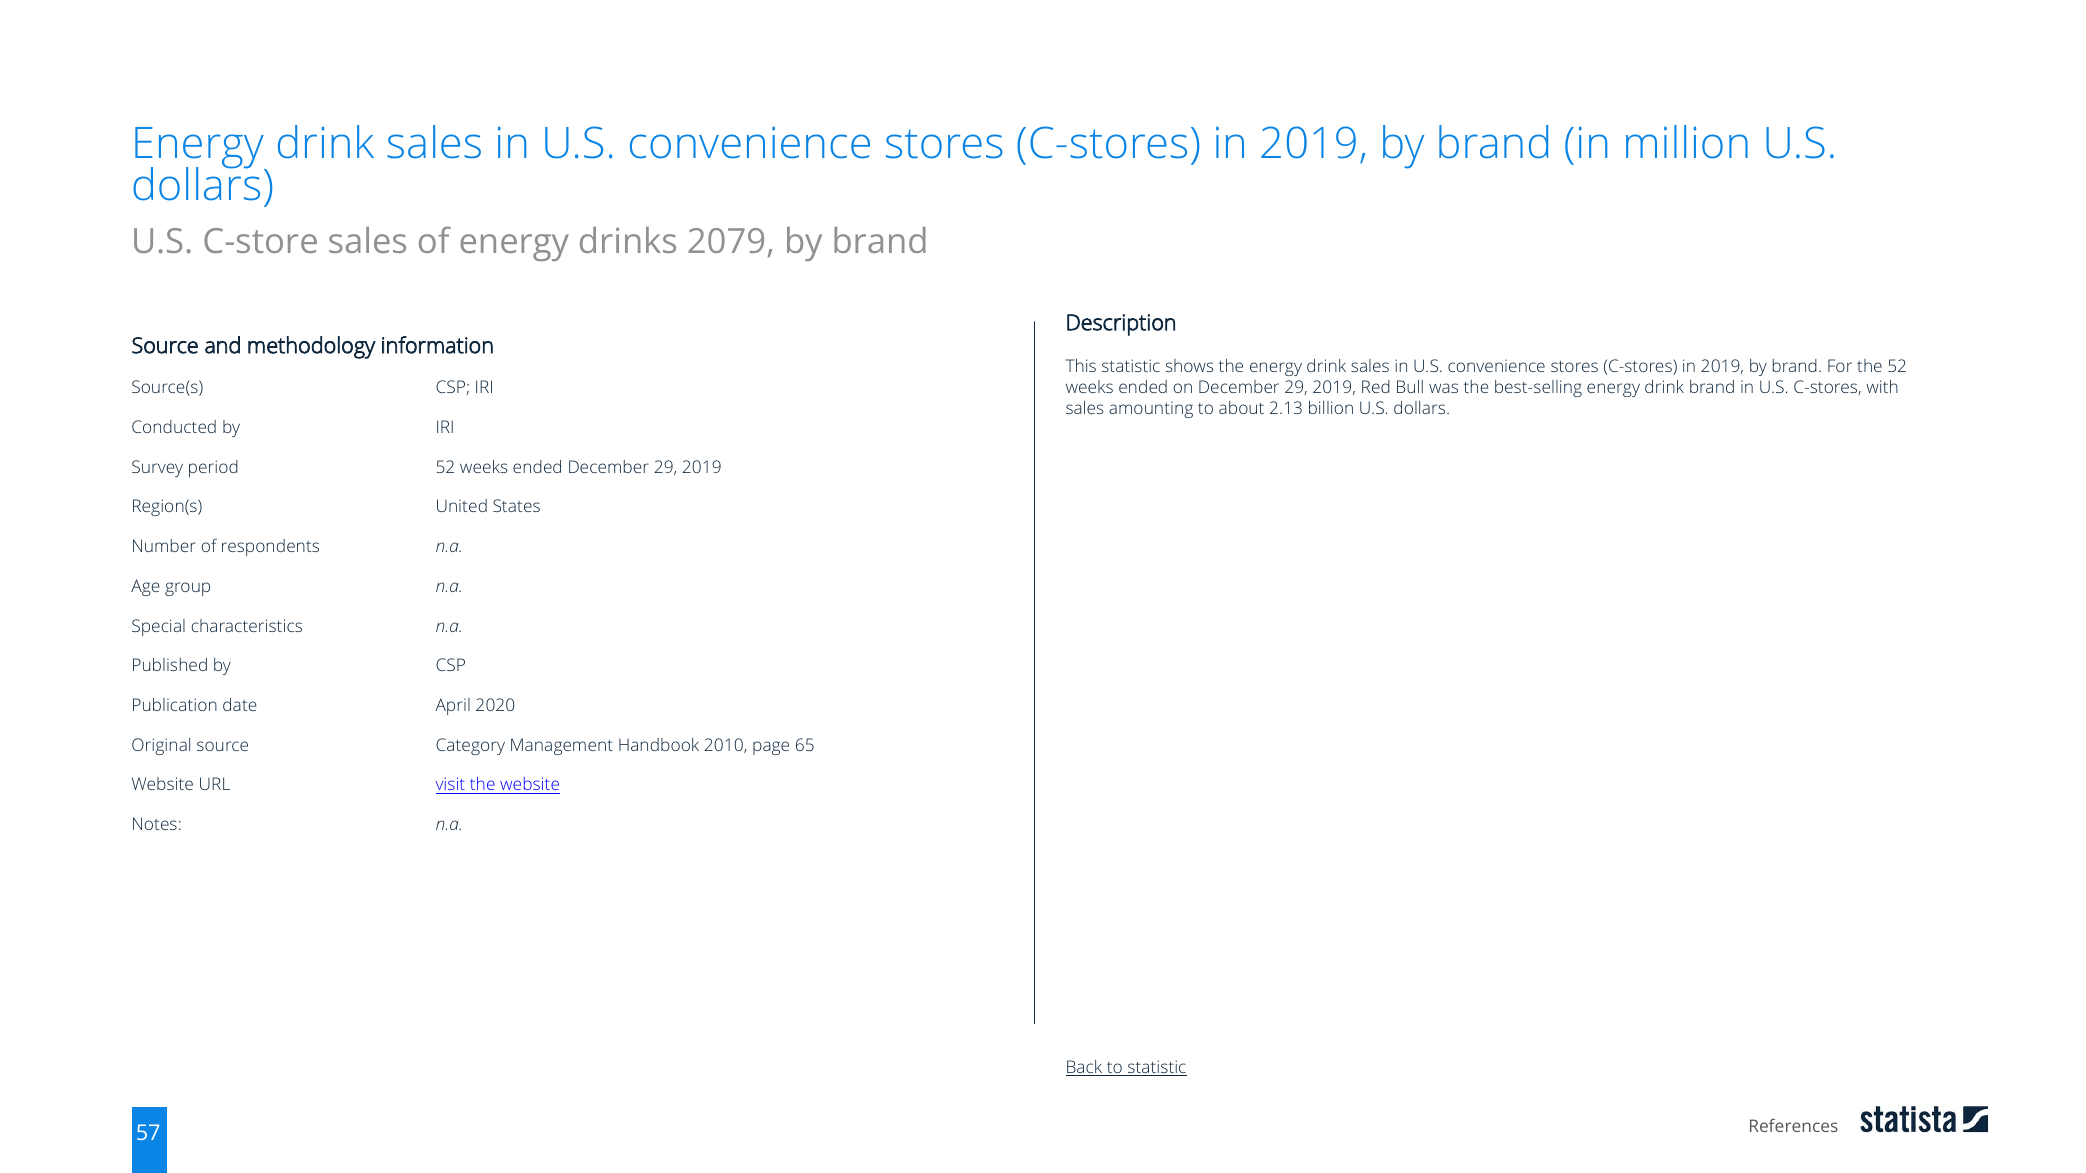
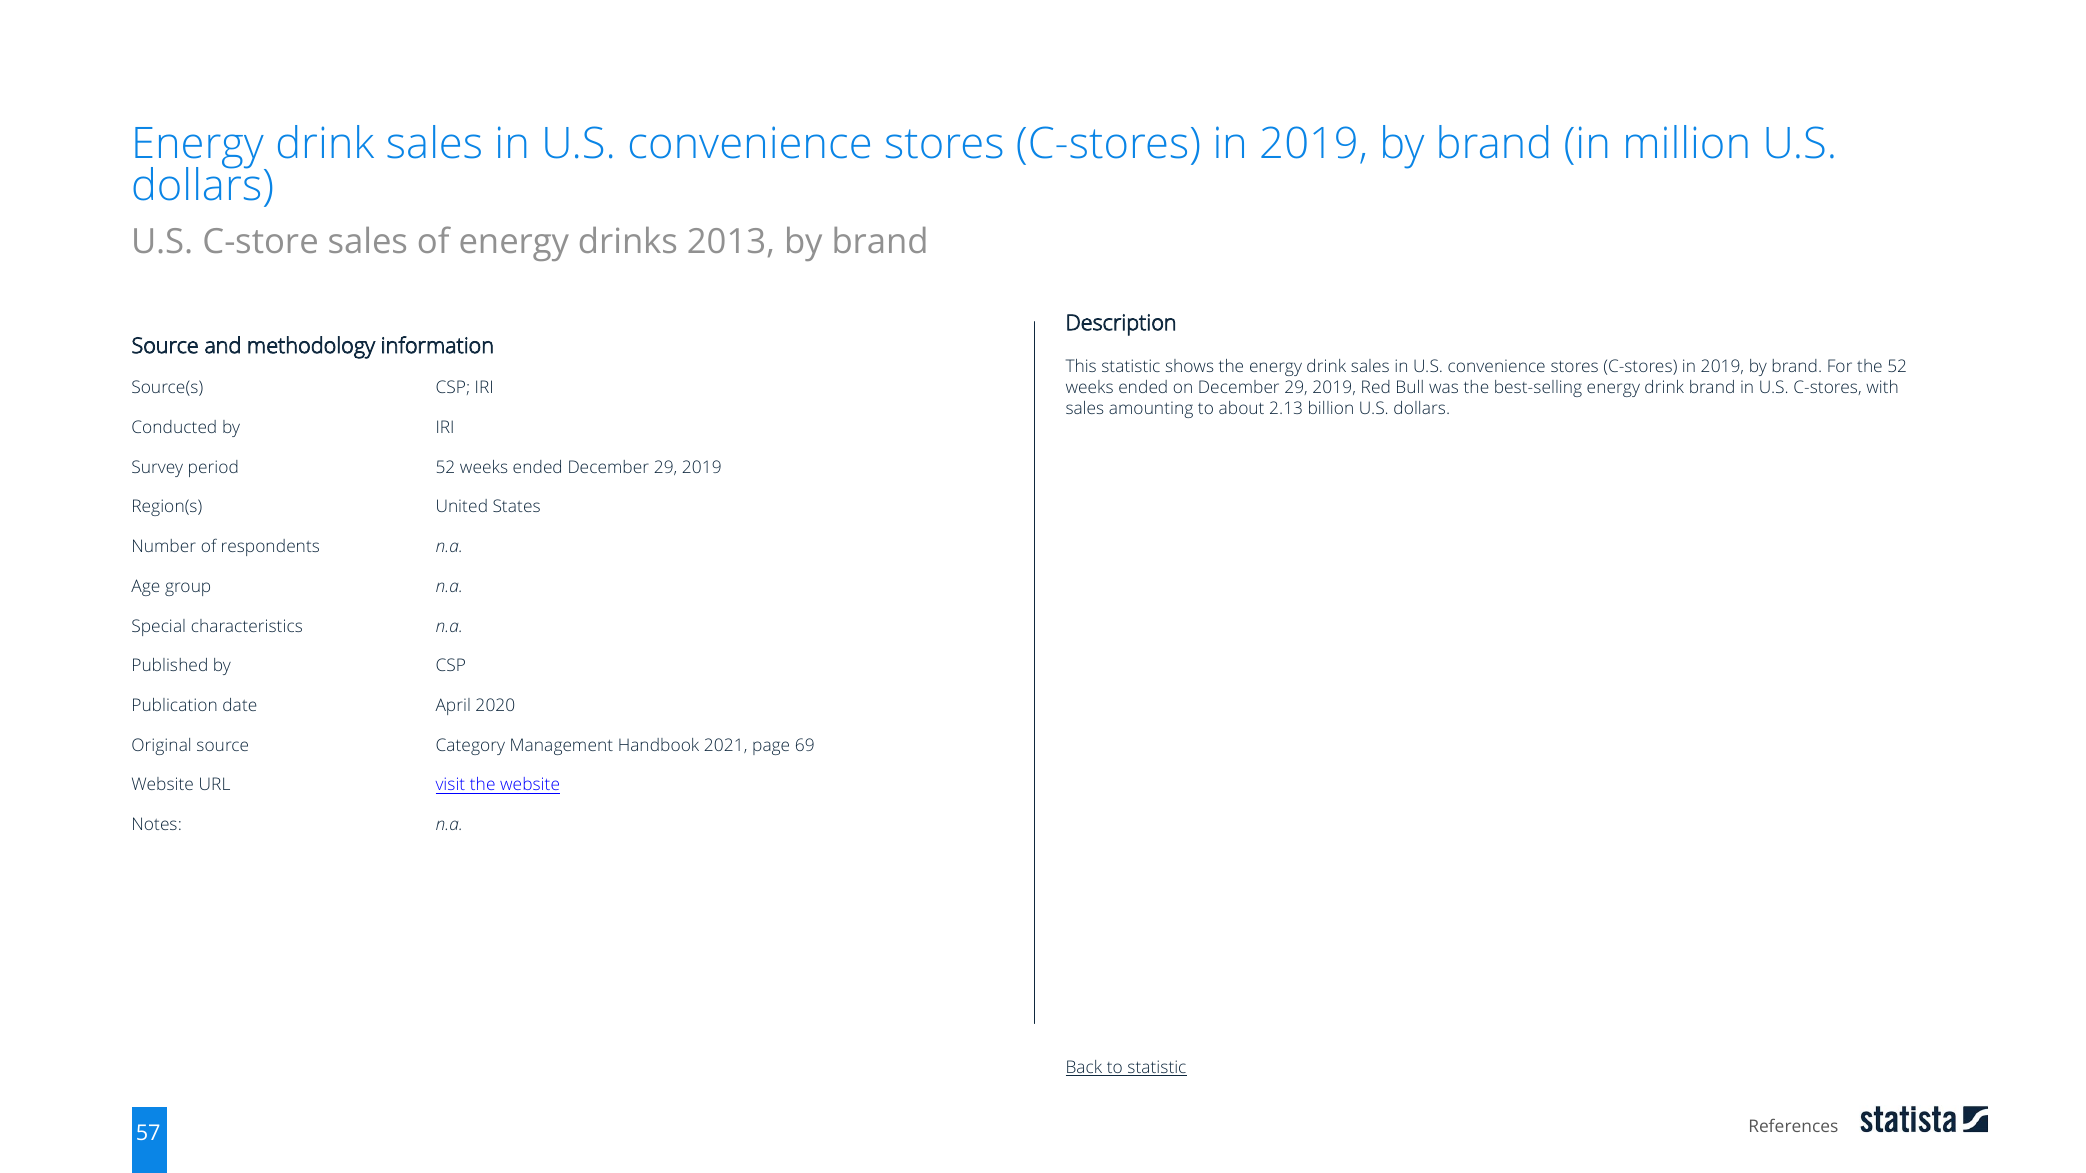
2079: 2079 -> 2013
2010: 2010 -> 2021
65: 65 -> 69
